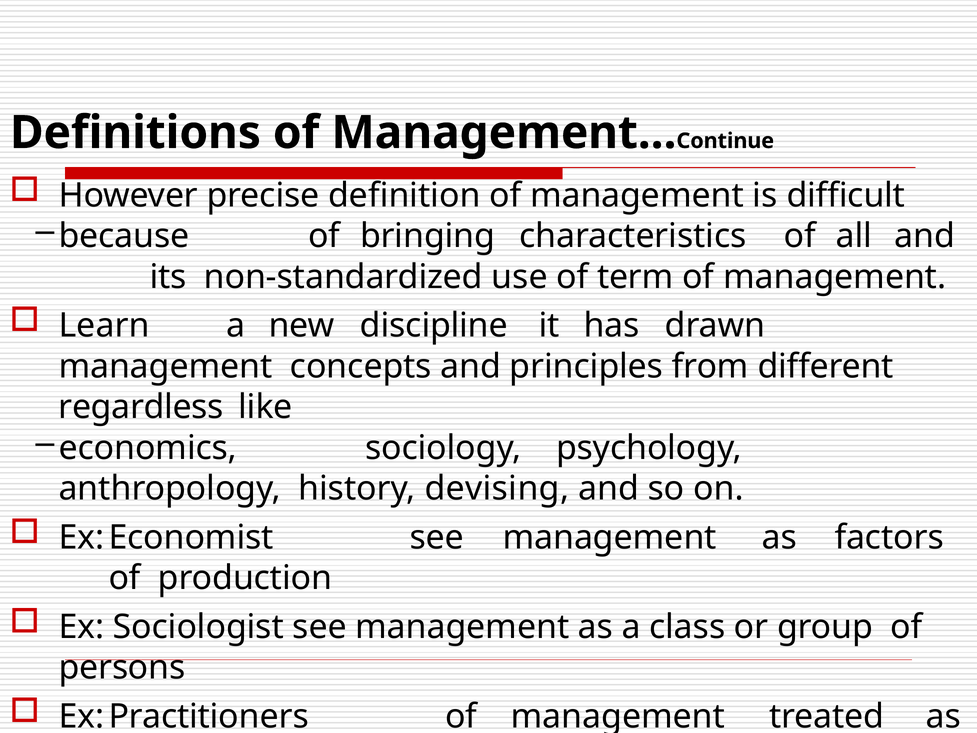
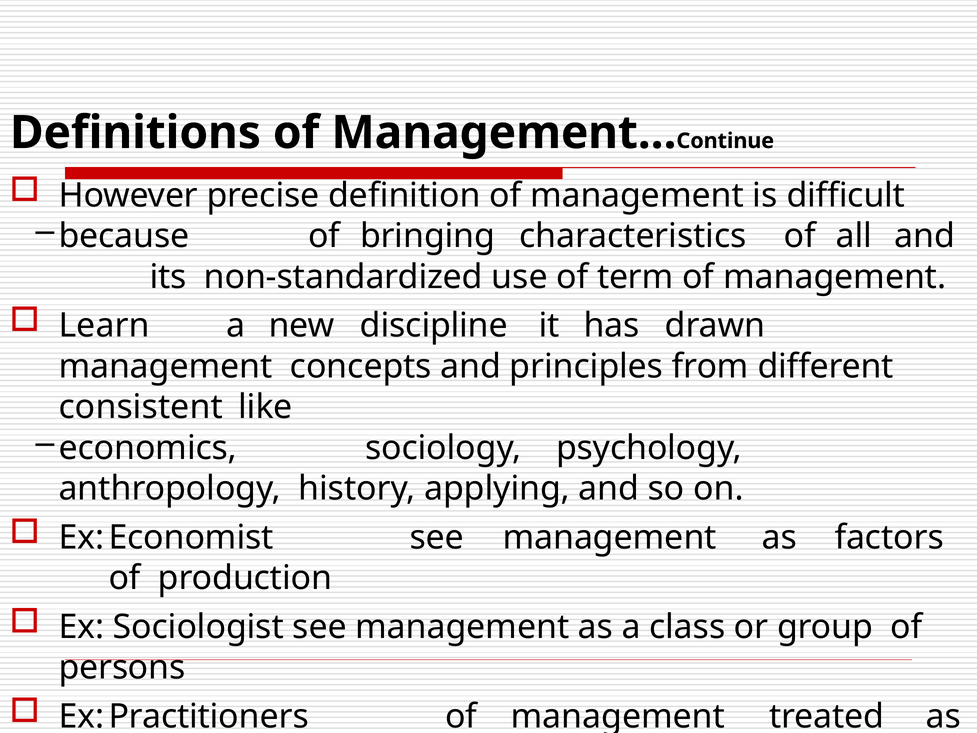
regardless: regardless -> consistent
devising: devising -> applying
